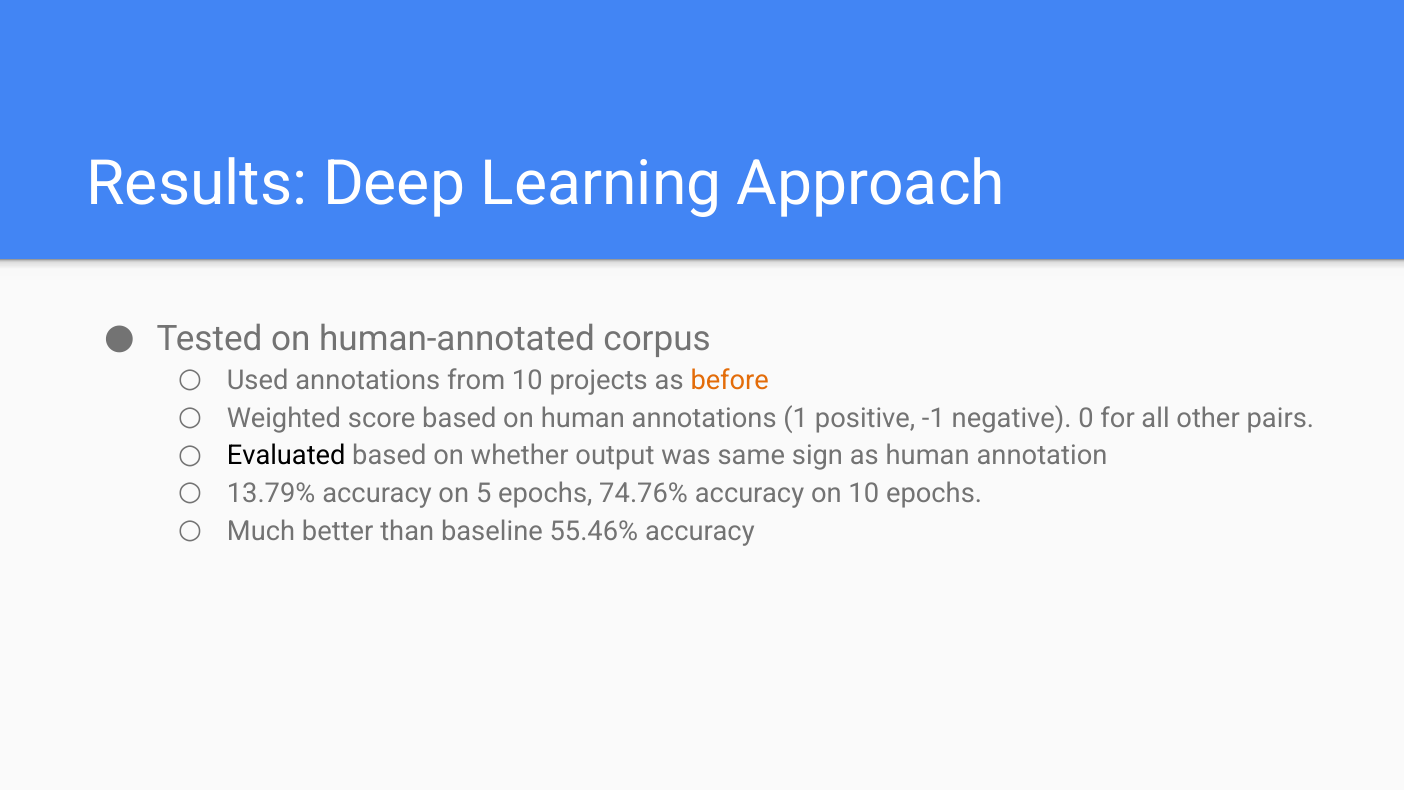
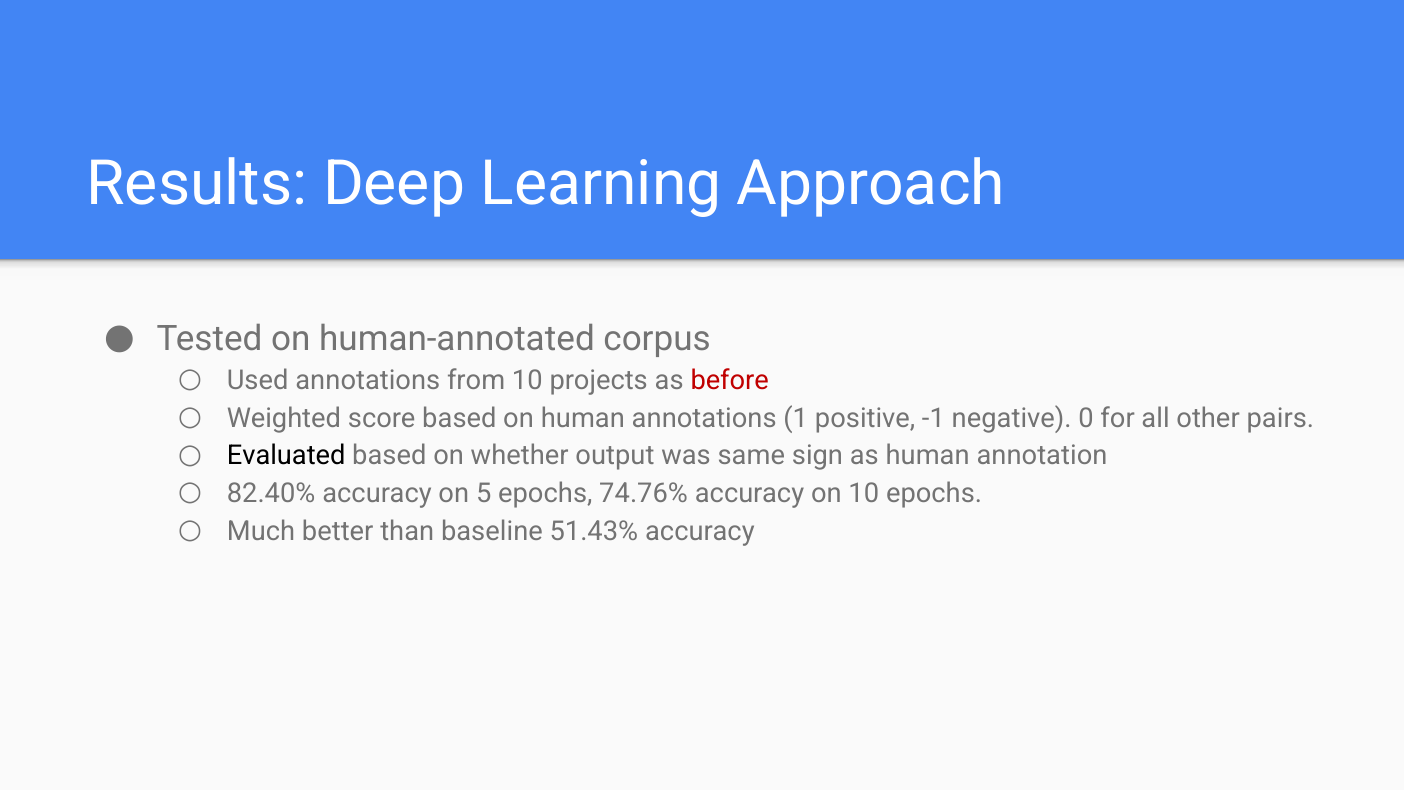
before colour: orange -> red
13.79%: 13.79% -> 82.40%
55.46%: 55.46% -> 51.43%
